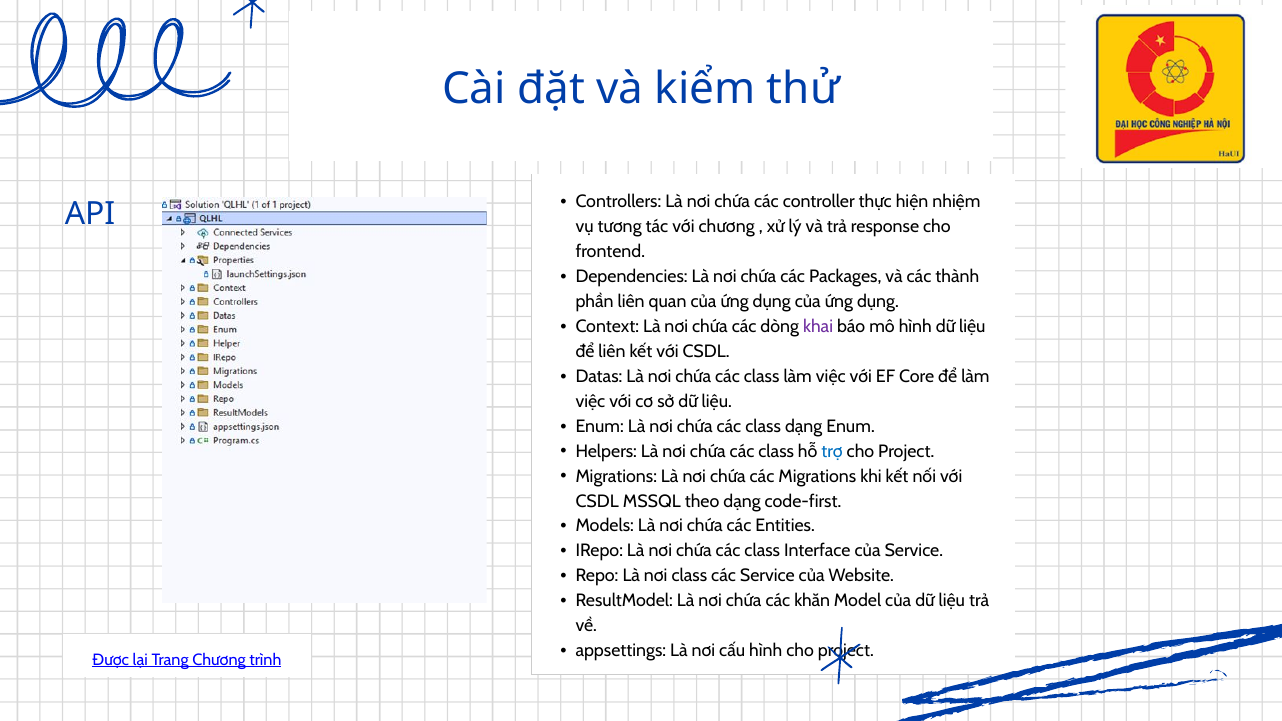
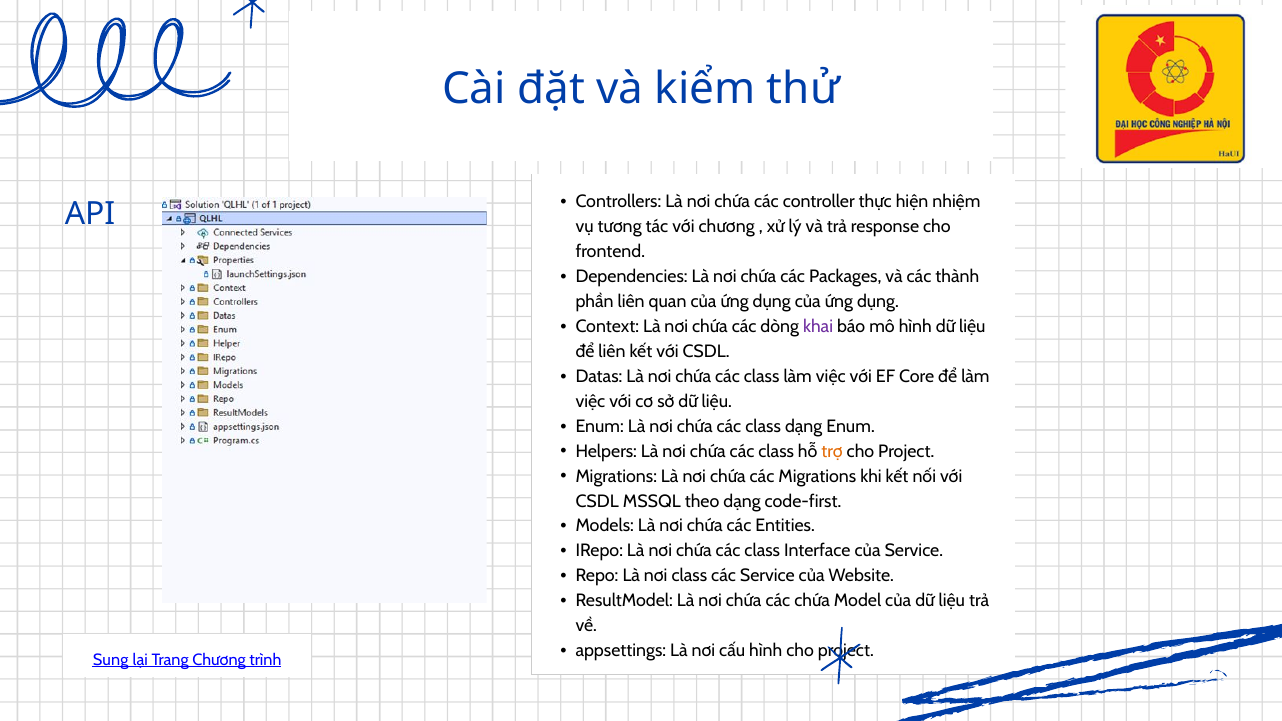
trợ colour: blue -> orange
các khăn: khăn -> chứa
Được: Được -> Sung
